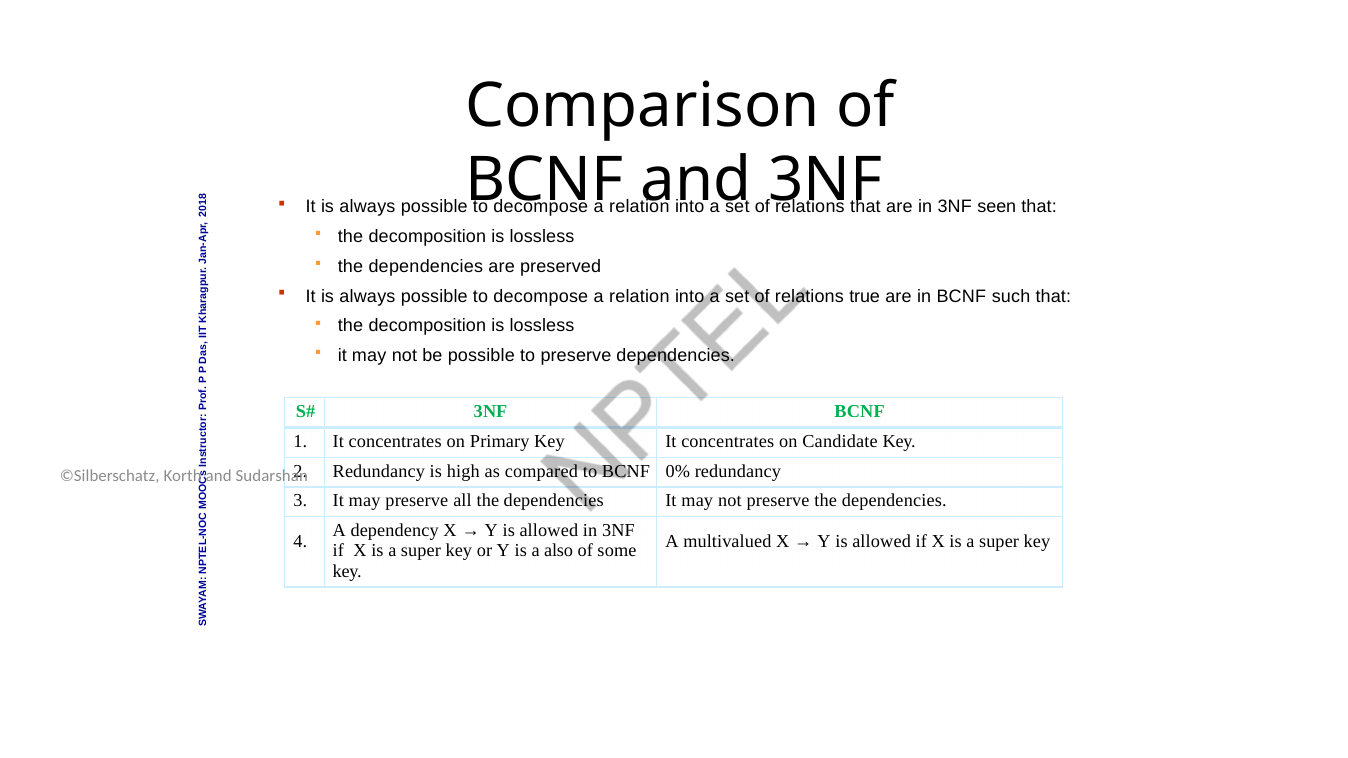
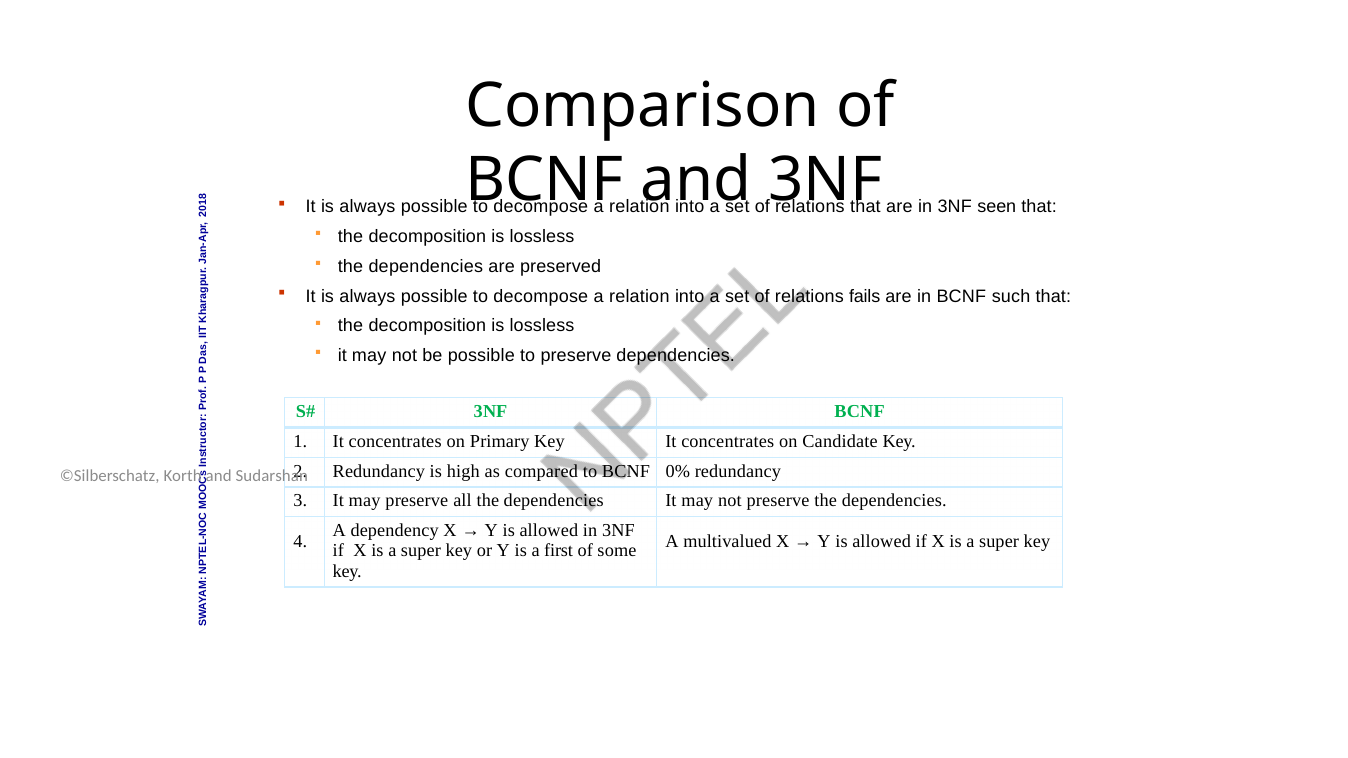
true: true -> fails
also: also -> first
